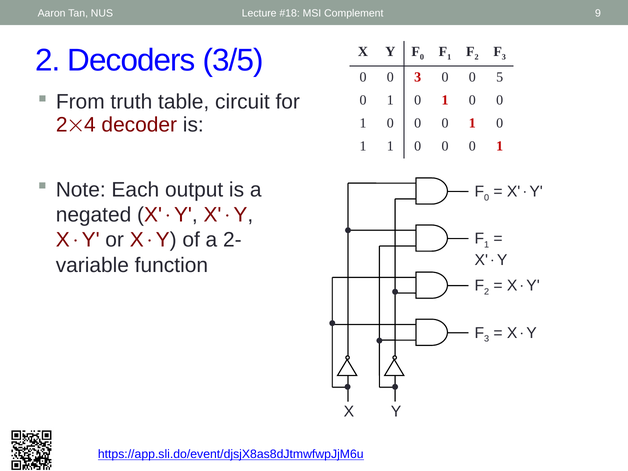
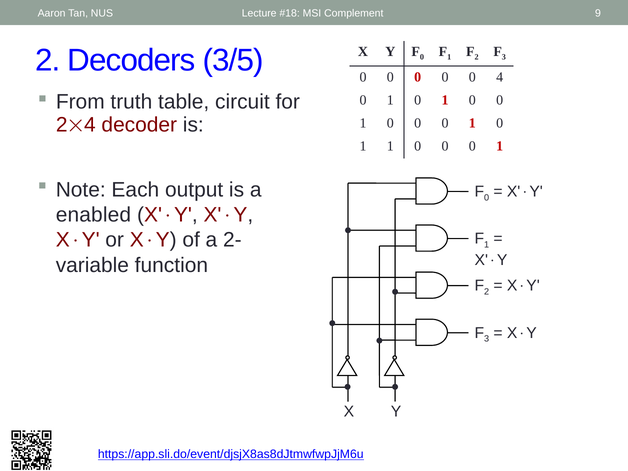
3 at (418, 77): 3 -> 0
0 5: 5 -> 4
negated: negated -> enabled
